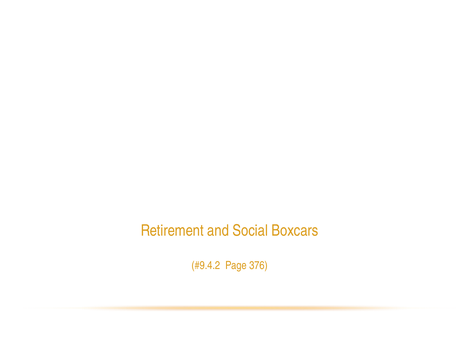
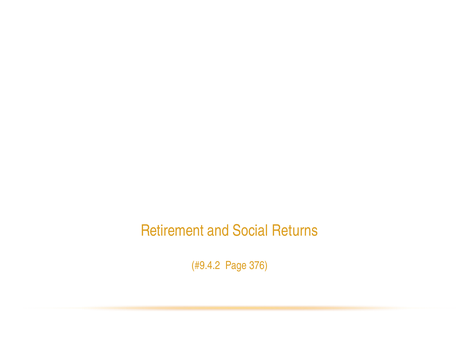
Boxcars: Boxcars -> Returns
